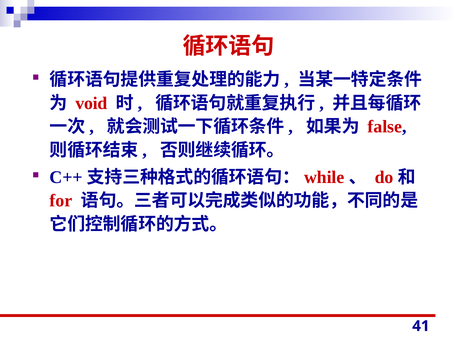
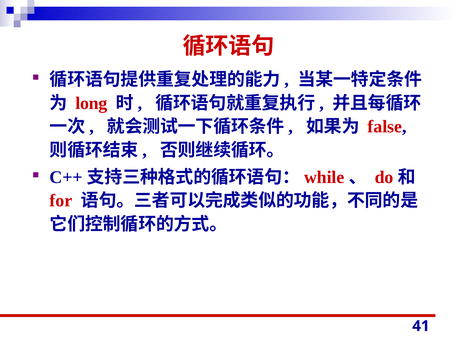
void: void -> long
